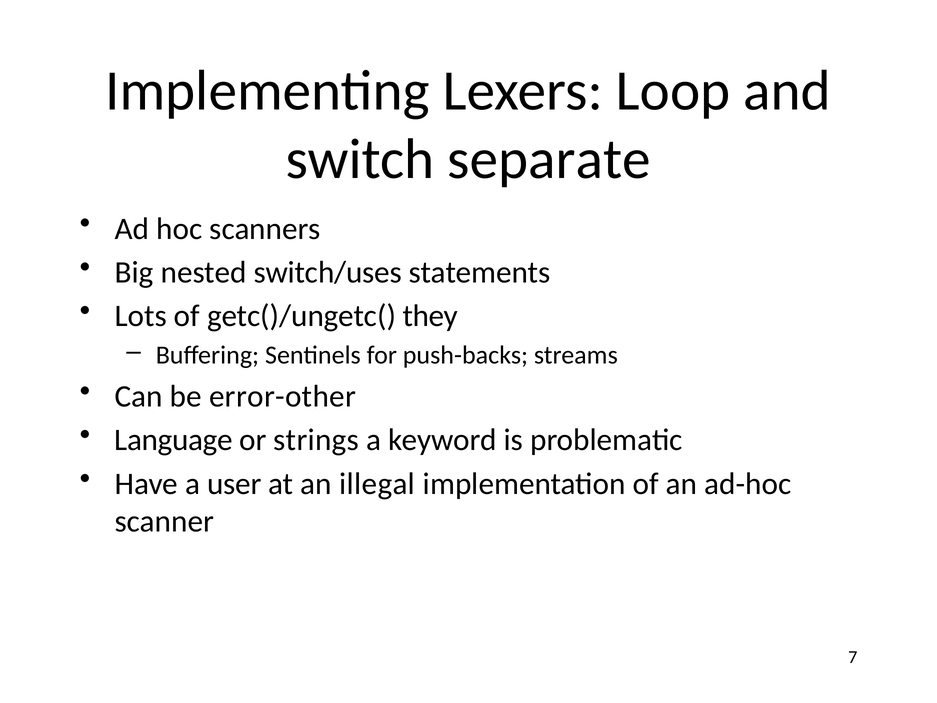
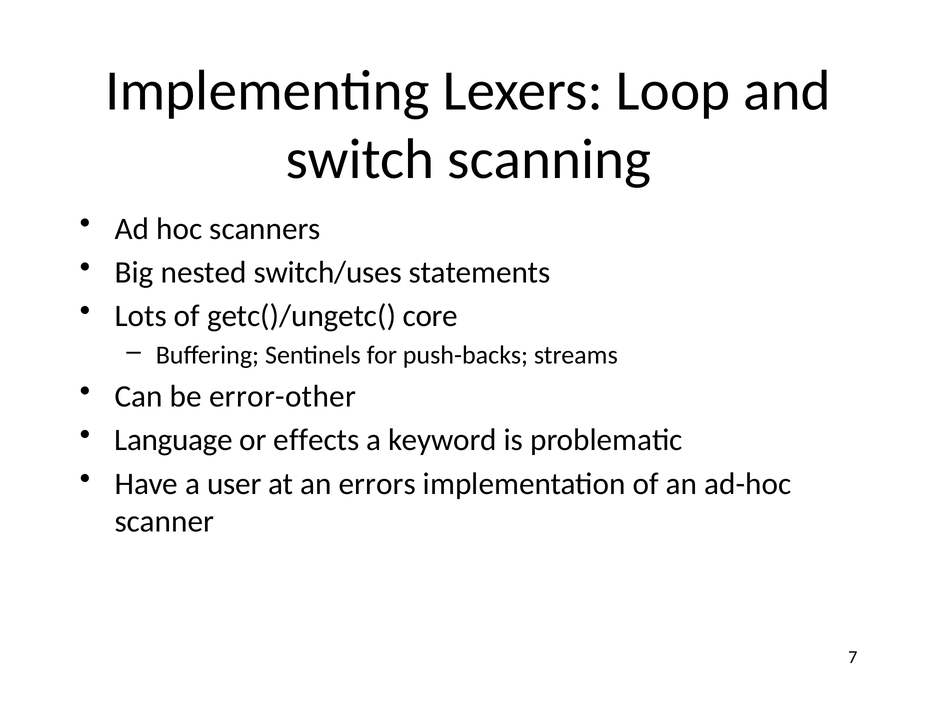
separate: separate -> scanning
they: they -> core
strings: strings -> effects
illegal: illegal -> errors
